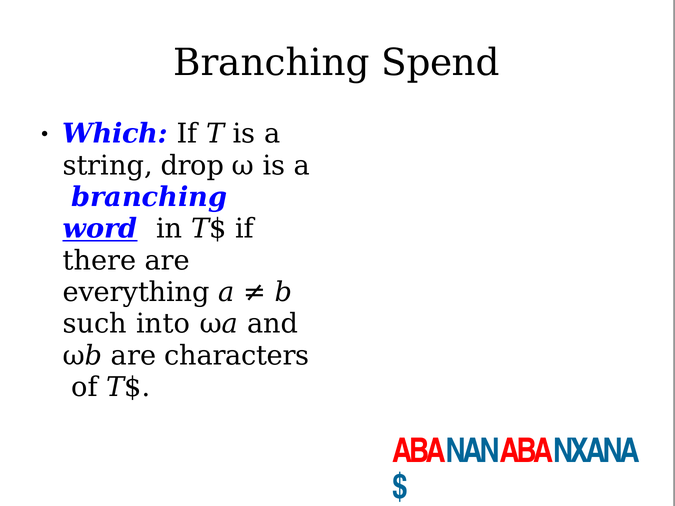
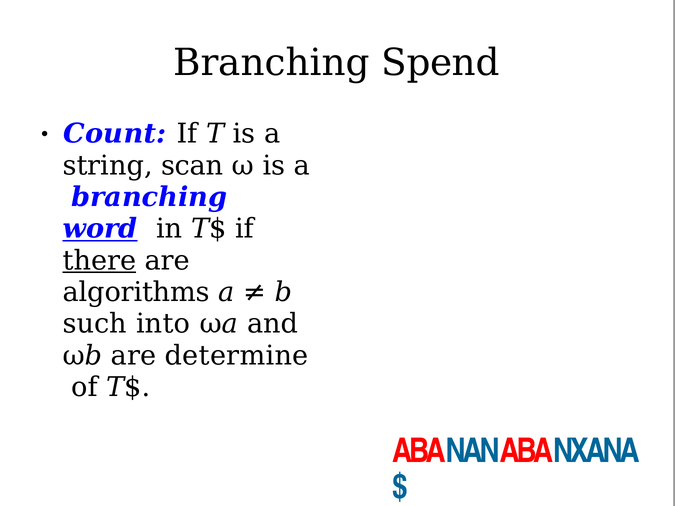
Which: Which -> Count
drop: drop -> scan
there underline: none -> present
everything: everything -> algorithms
characters: characters -> determine
